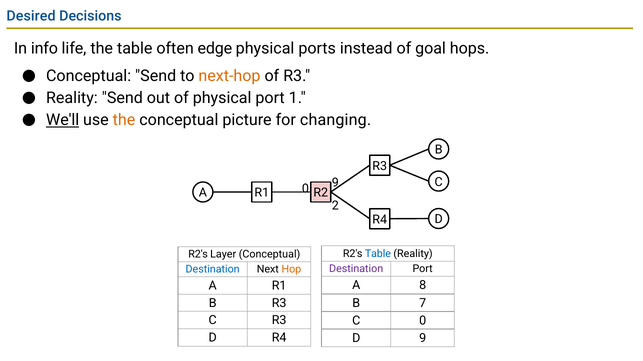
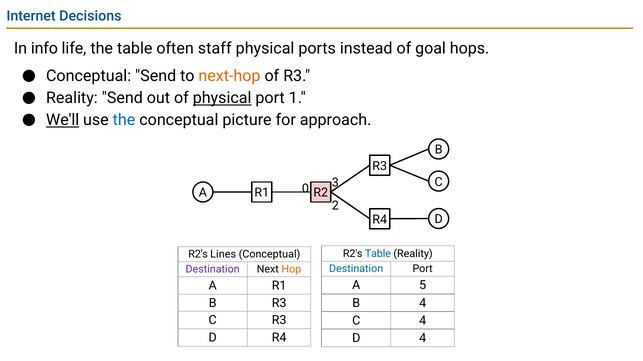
Desired: Desired -> Internet
edge: edge -> staff
physical at (222, 98) underline: none -> present
the at (124, 120) colour: orange -> blue
changing: changing -> approach
0 9: 9 -> 3
Layer: Layer -> Lines
Destination at (356, 269) colour: purple -> blue
Destination at (213, 270) colour: blue -> purple
8: 8 -> 5
B 7: 7 -> 4
C 0: 0 -> 4
D 9: 9 -> 4
